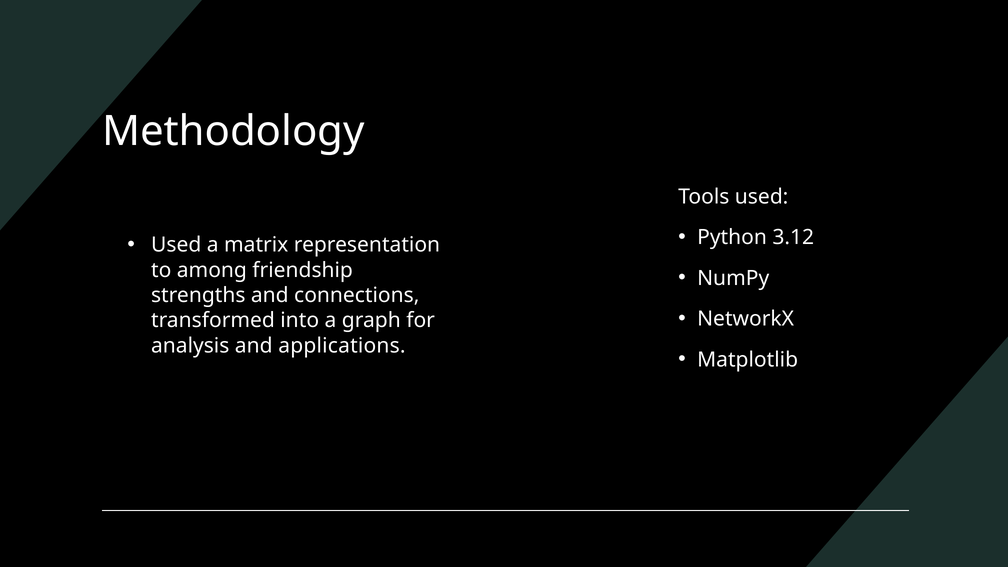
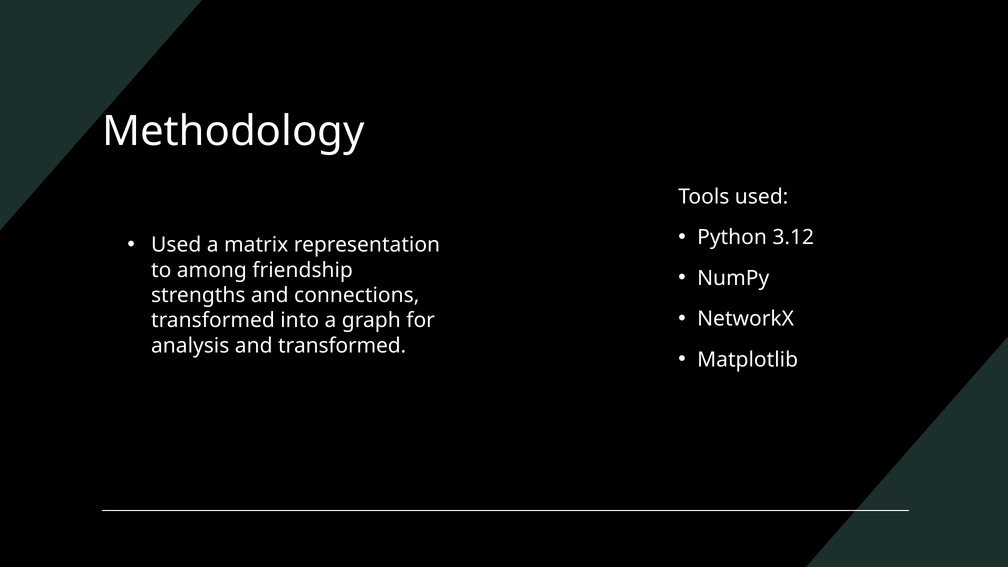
and applications: applications -> transformed
